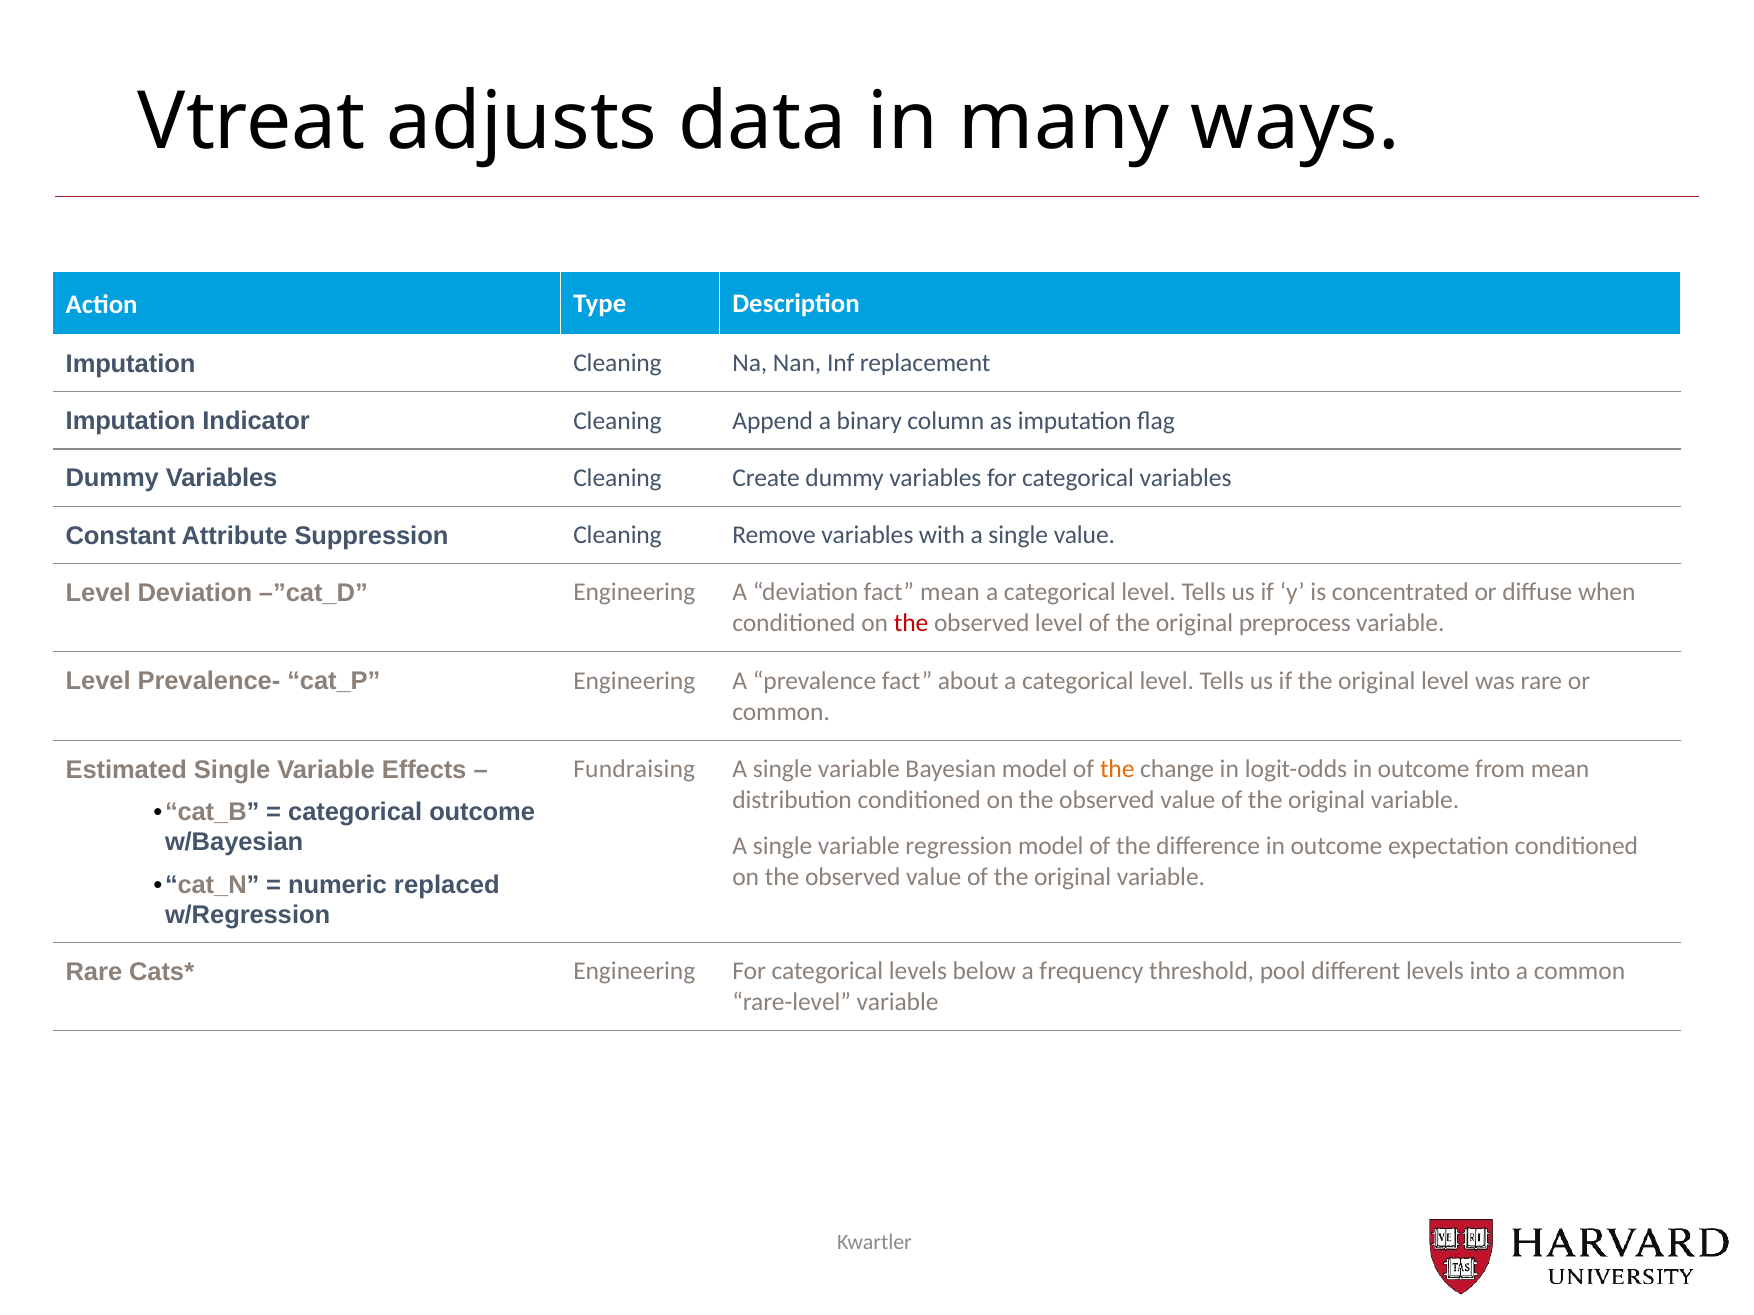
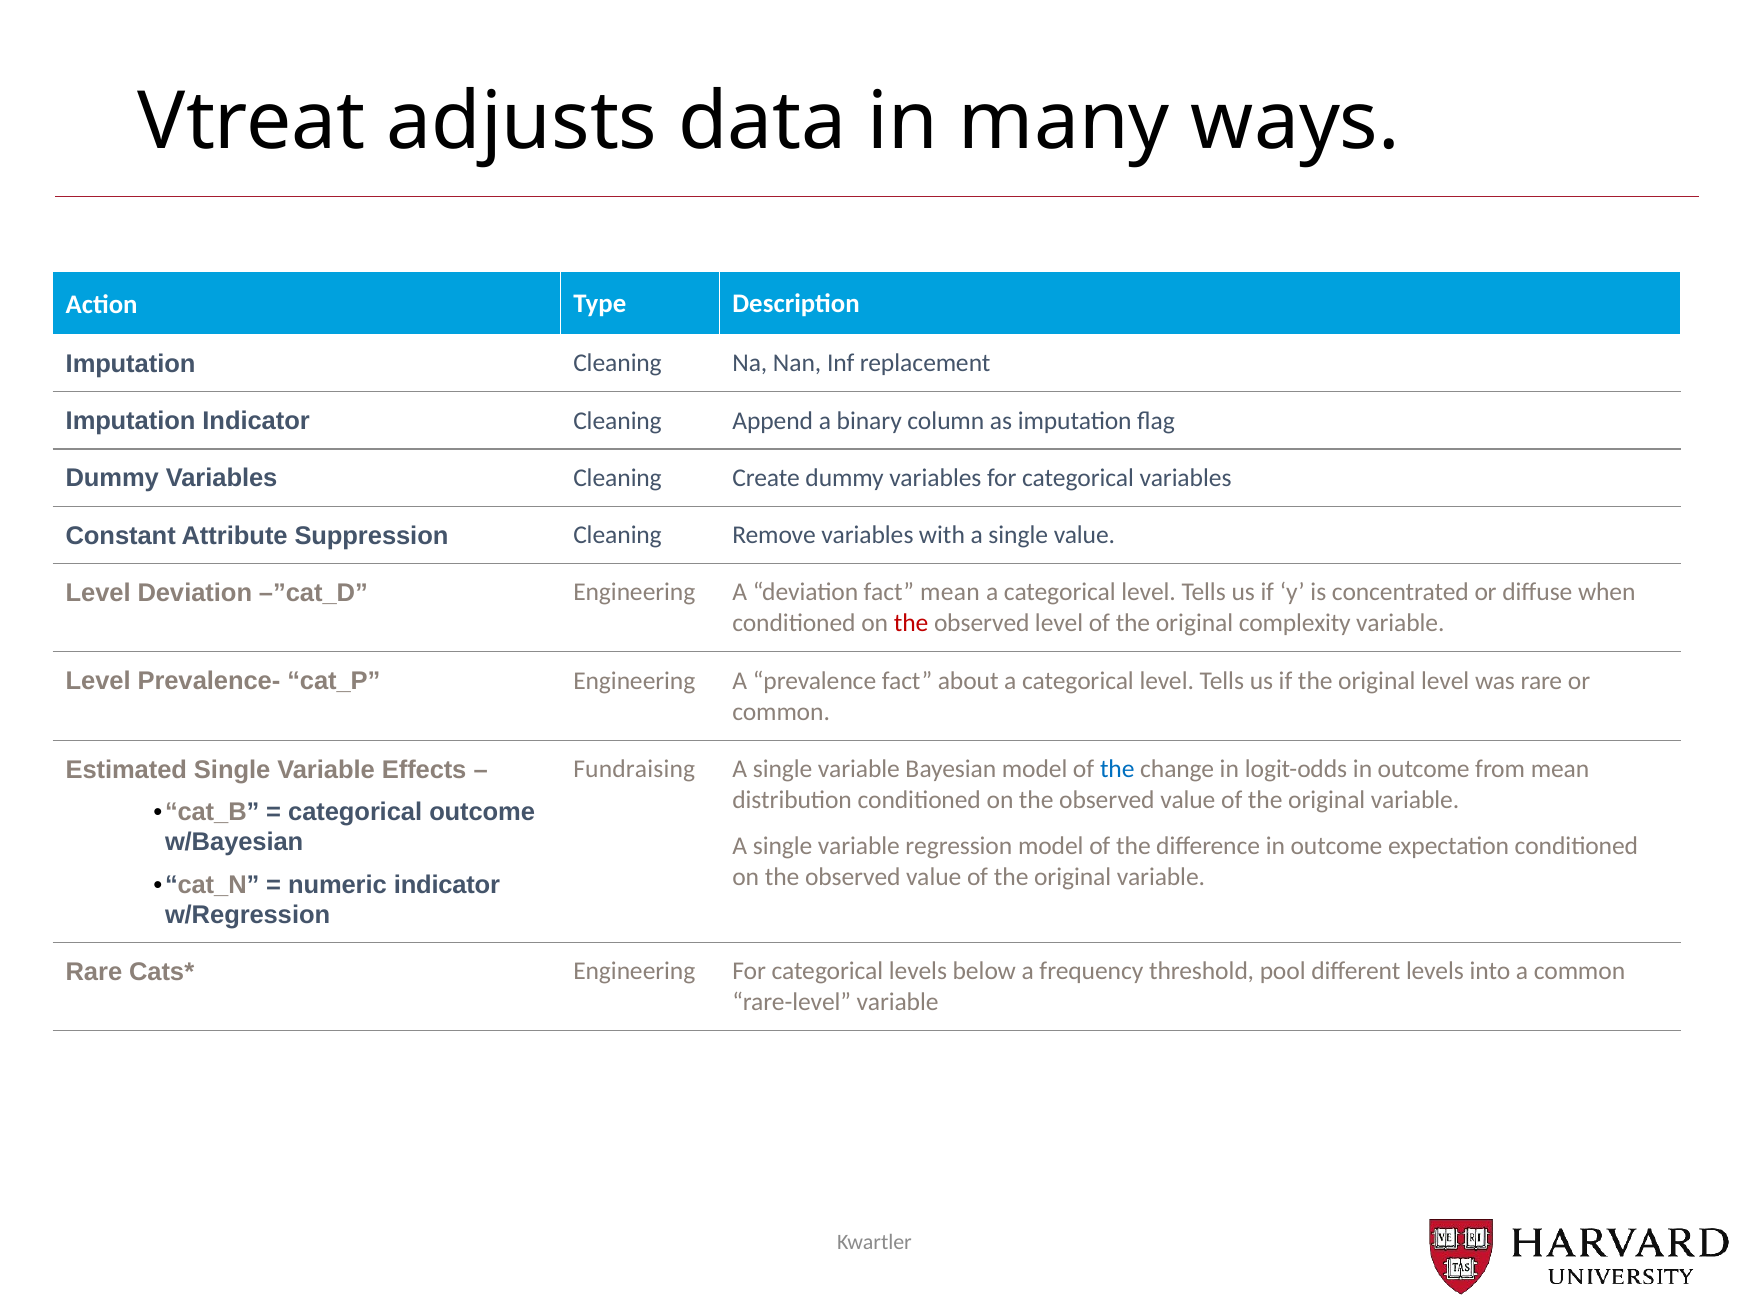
preprocess: preprocess -> complexity
the at (1117, 769) colour: orange -> blue
numeric replaced: replaced -> indicator
